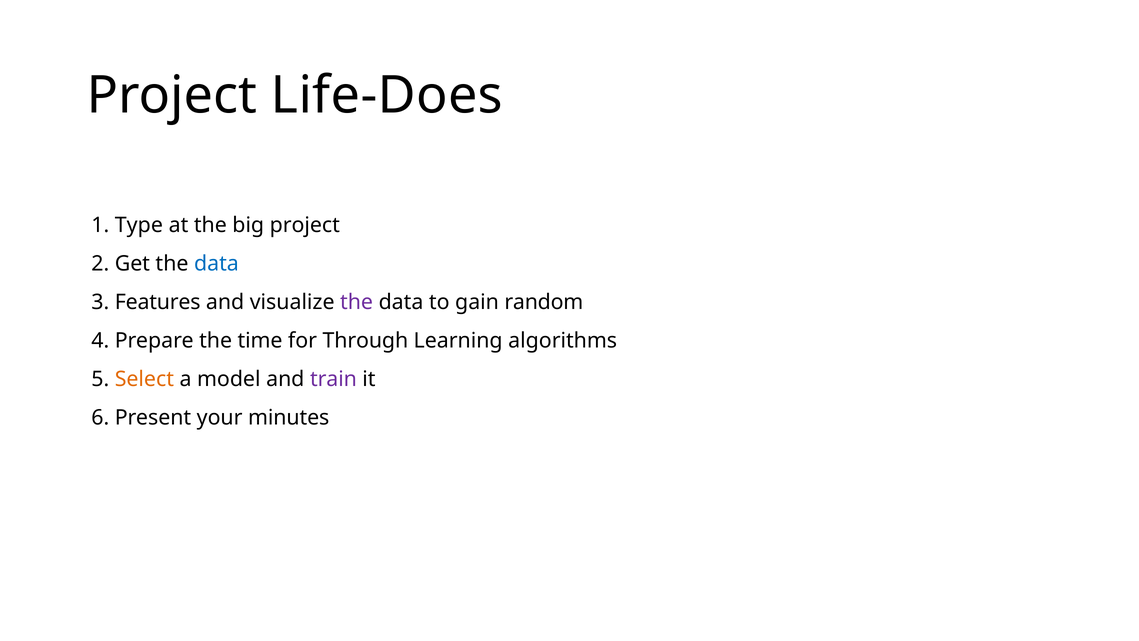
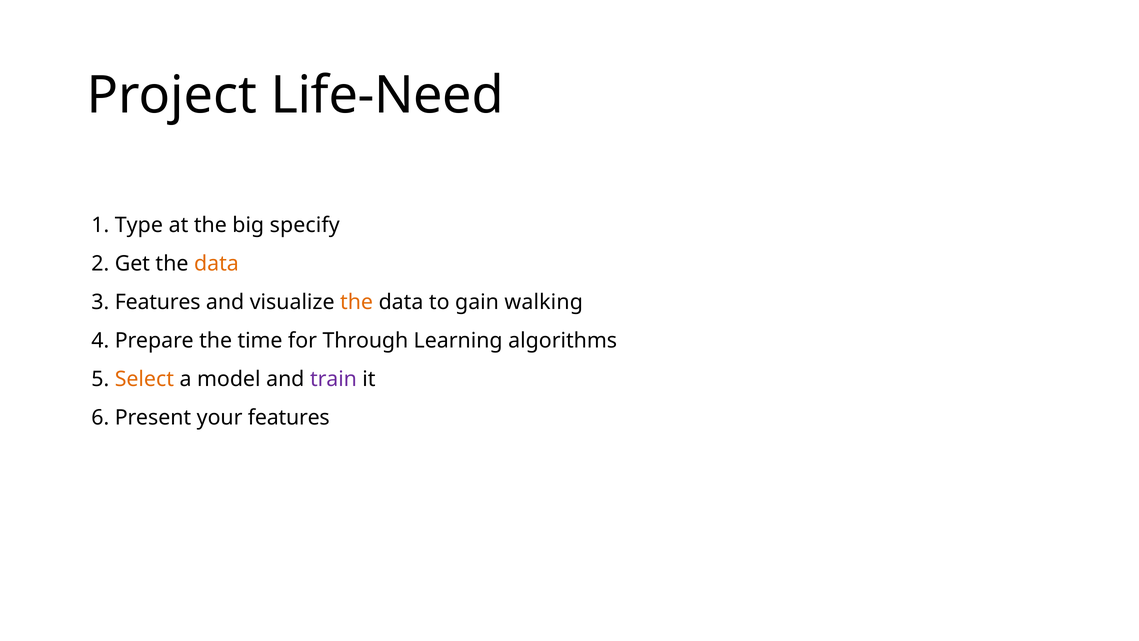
Life-Does: Life-Does -> Life-Need
big project: project -> specify
data at (216, 264) colour: blue -> orange
the at (357, 302) colour: purple -> orange
random: random -> walking
your minutes: minutes -> features
